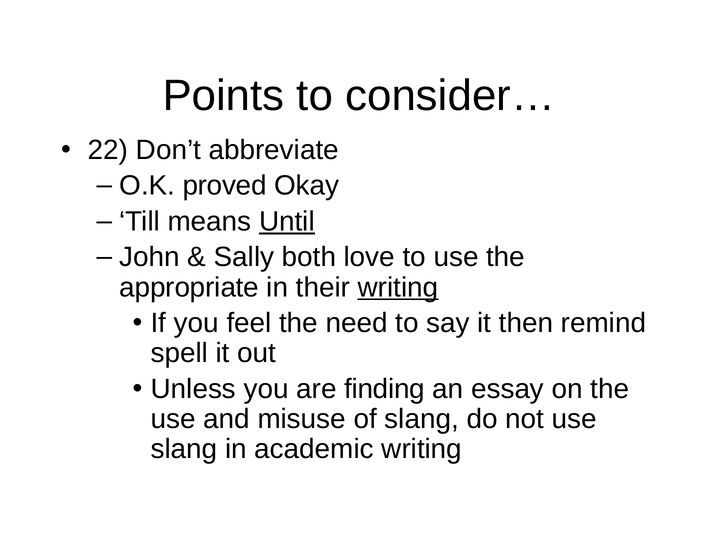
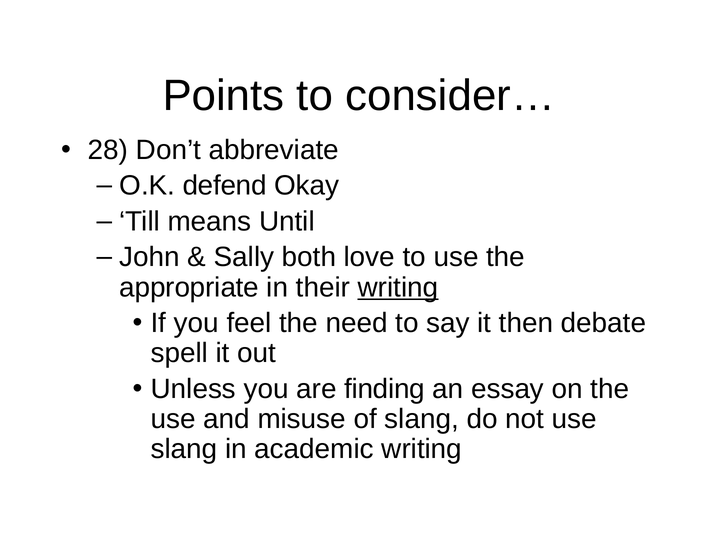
22: 22 -> 28
proved: proved -> defend
Until underline: present -> none
remind: remind -> debate
